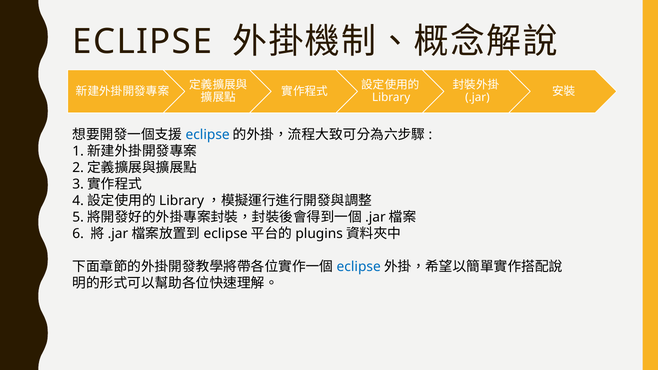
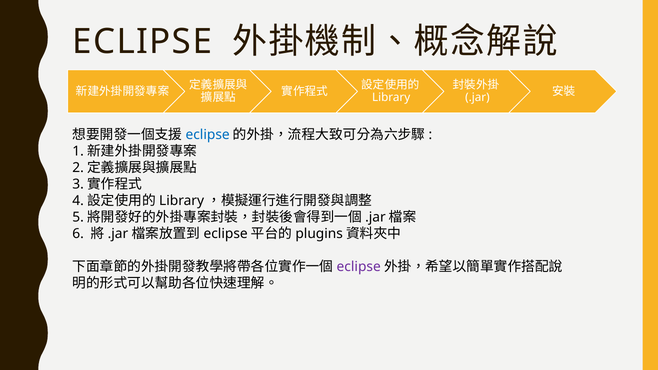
eclipse at (359, 267) colour: blue -> purple
